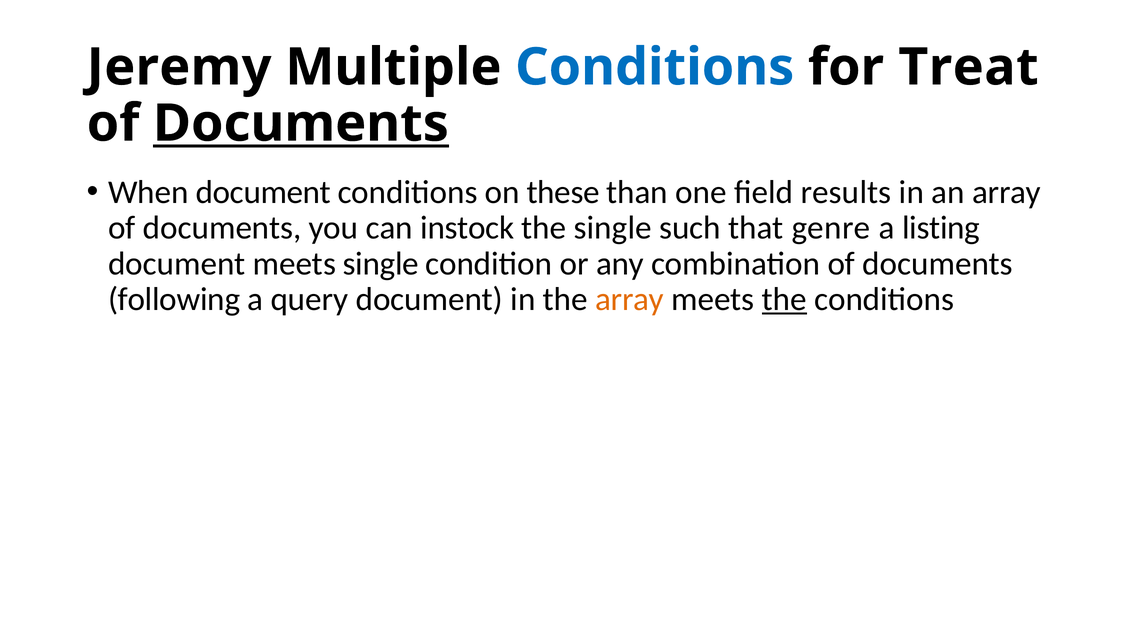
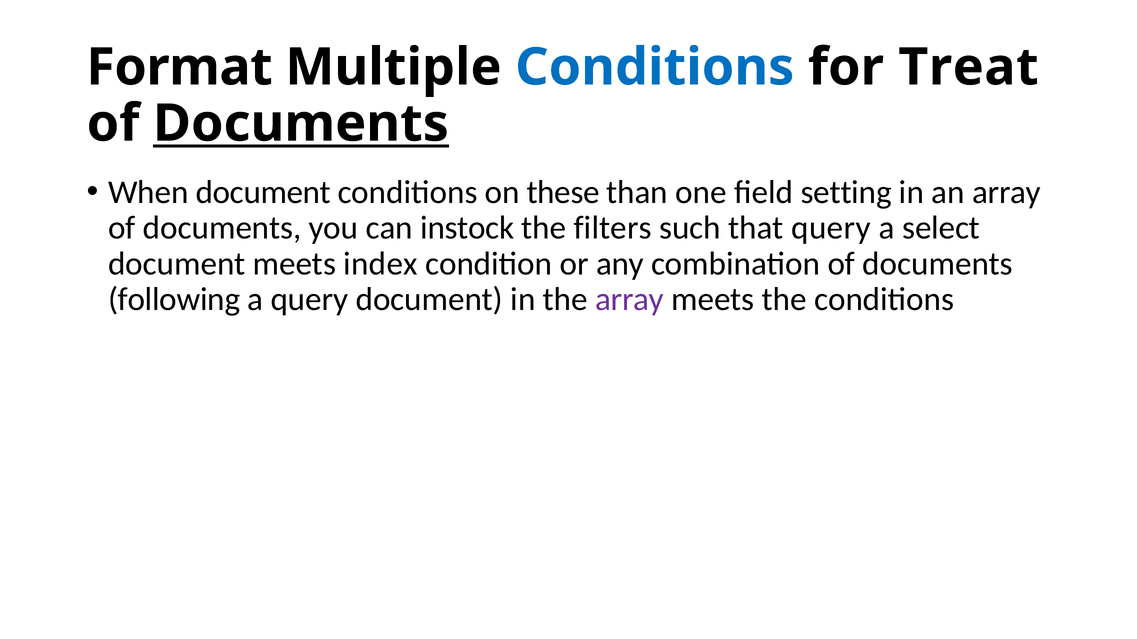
Jeremy: Jeremy -> Format
results: results -> setting
the single: single -> filters
that genre: genre -> query
listing: listing -> select
meets single: single -> index
array at (630, 300) colour: orange -> purple
the at (784, 300) underline: present -> none
